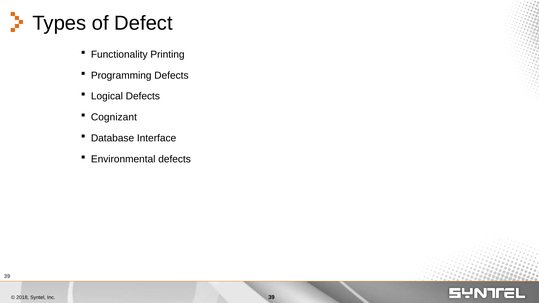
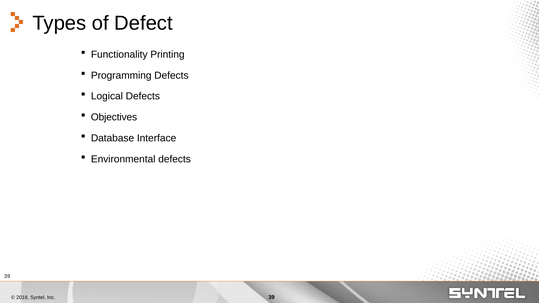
Cognizant: Cognizant -> Objectives
